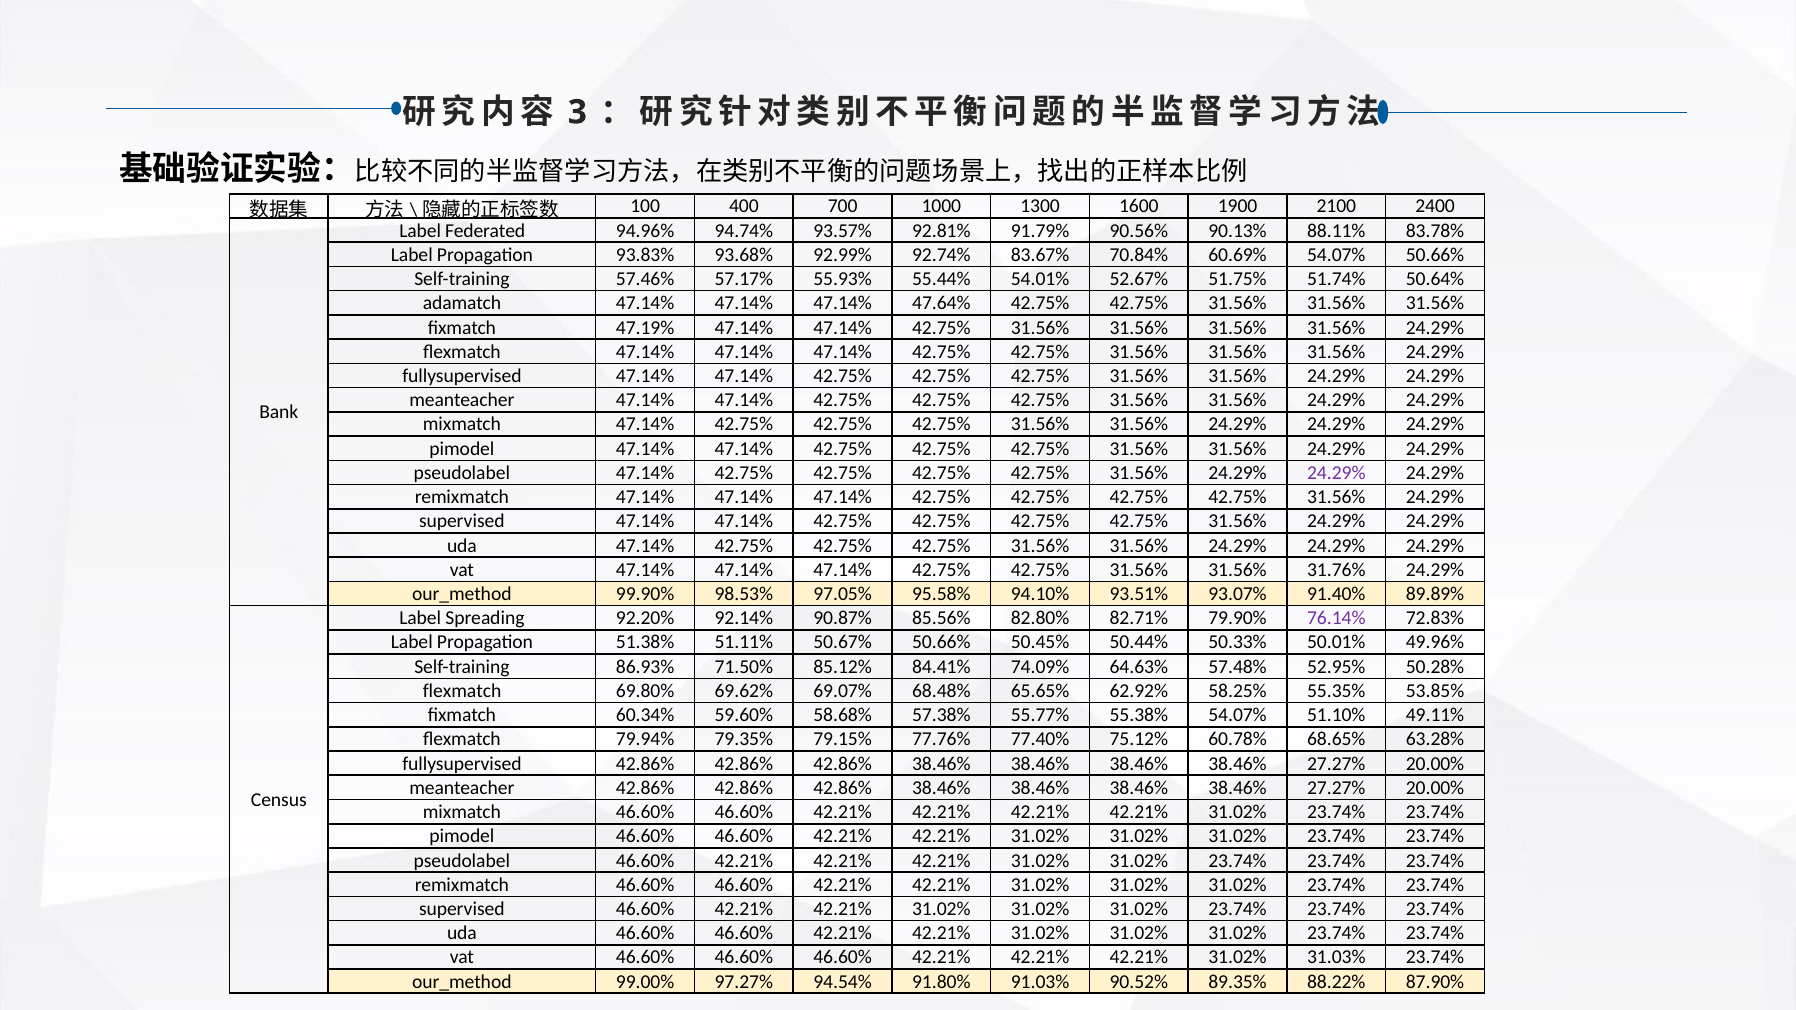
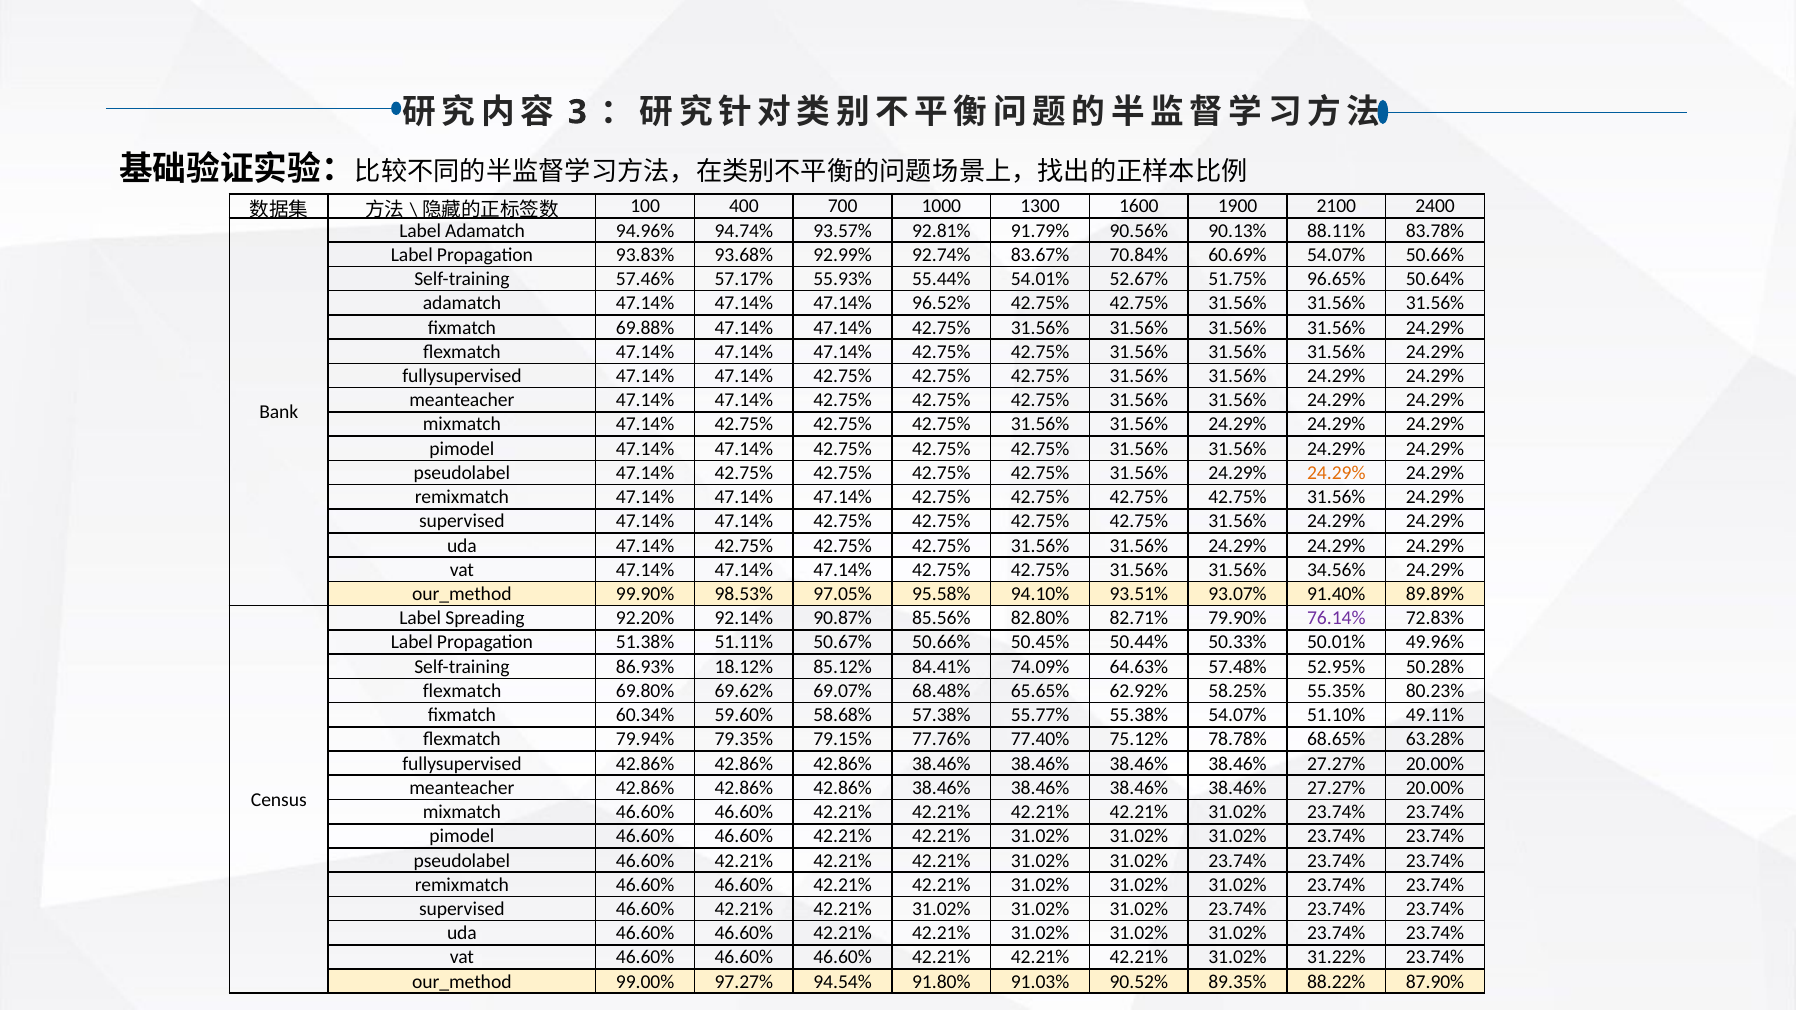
Label Federated: Federated -> Adamatch
51.74%: 51.74% -> 96.65%
47.64%: 47.64% -> 96.52%
47.19%: 47.19% -> 69.88%
24.29% at (1336, 473) colour: purple -> orange
31.76%: 31.76% -> 34.56%
71.50%: 71.50% -> 18.12%
53.85%: 53.85% -> 80.23%
60.78%: 60.78% -> 78.78%
31.03%: 31.03% -> 31.22%
